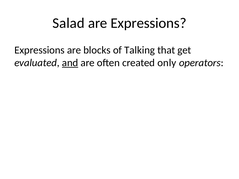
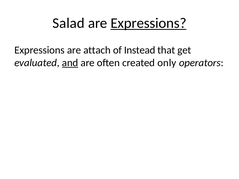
Expressions at (148, 23) underline: none -> present
blocks: blocks -> attach
Talking: Talking -> Instead
